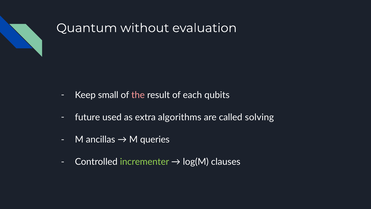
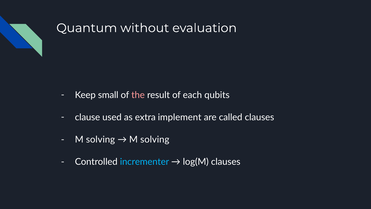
future: future -> clause
algorithms: algorithms -> implement
called solving: solving -> clauses
ancillas at (101, 139): ancillas -> solving
queries at (155, 139): queries -> solving
incrementer colour: light green -> light blue
